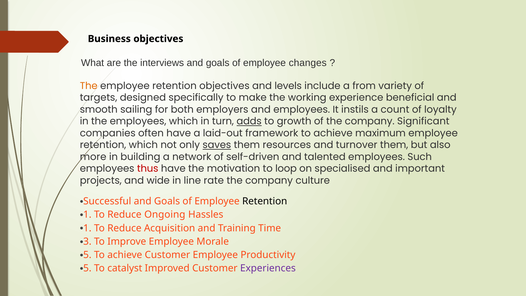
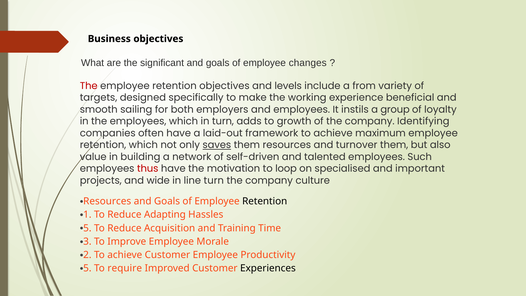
interviews: interviews -> significant
The at (89, 86) colour: orange -> red
count: count -> group
adds underline: present -> none
Significant: Significant -> Identifying
more: more -> value
line rate: rate -> turn
Successful at (107, 201): Successful -> Resources
Ongoing: Ongoing -> Adapting
1 at (87, 228): 1 -> 5
5 at (87, 255): 5 -> 2
catalyst: catalyst -> require
Experiences colour: purple -> black
